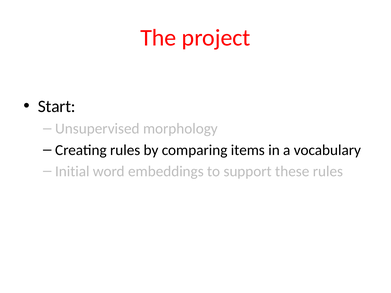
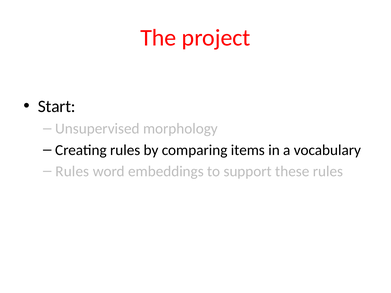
Initial at (72, 171): Initial -> Rules
